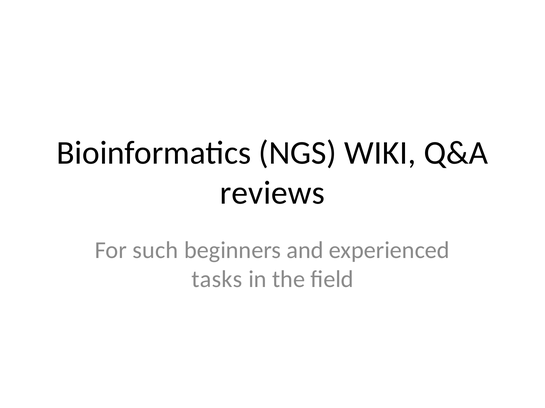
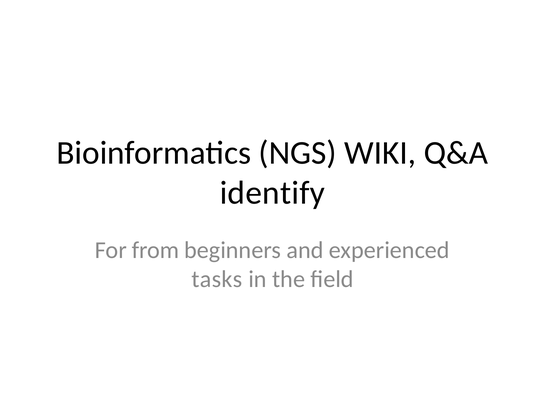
reviews: reviews -> identify
such: such -> from
